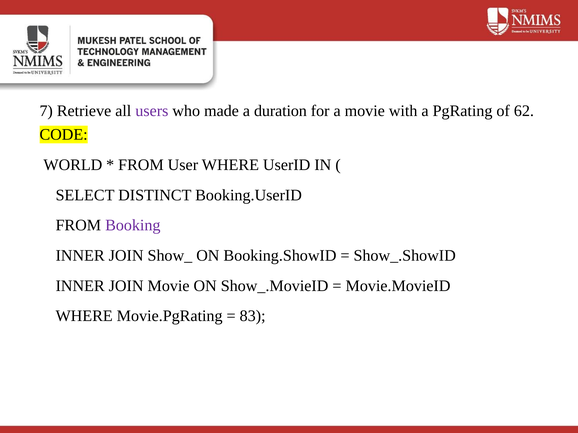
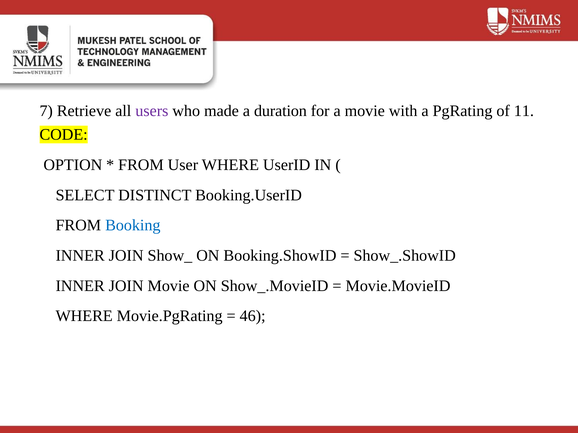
62: 62 -> 11
WORLD: WORLD -> OPTION
Booking colour: purple -> blue
83: 83 -> 46
